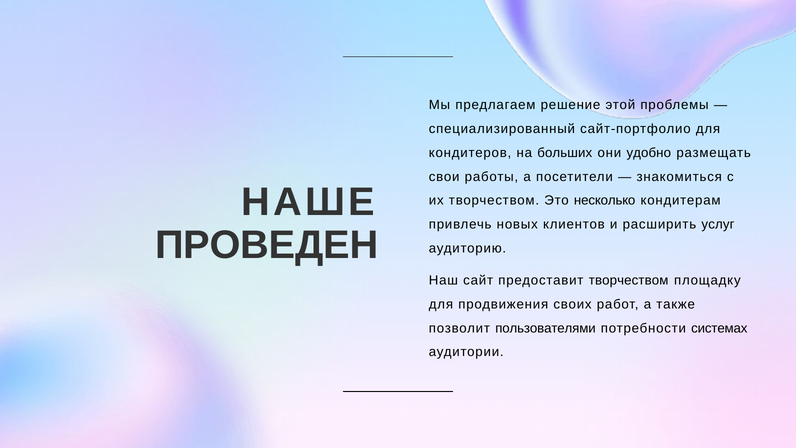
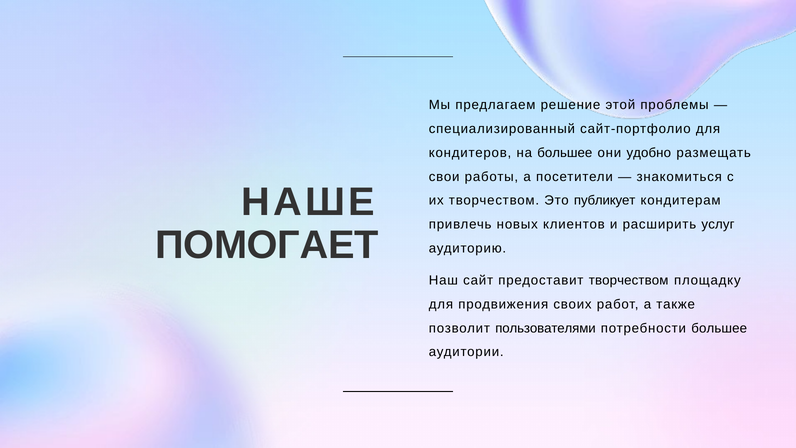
на больших: больших -> большее
несколько: несколько -> публикует
ПРОВЕДЕН: ПРОВЕДЕН -> ПОМОГАЕТ
потребности системах: системах -> большее
